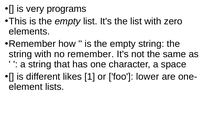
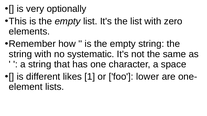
programs: programs -> optionally
no remember: remember -> systematic
